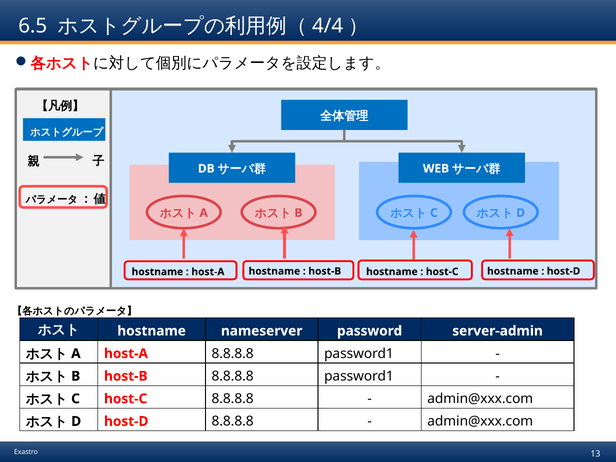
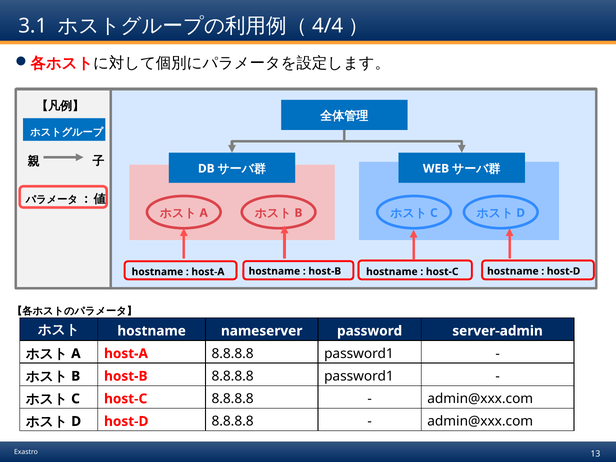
6.5: 6.5 -> 3.1
